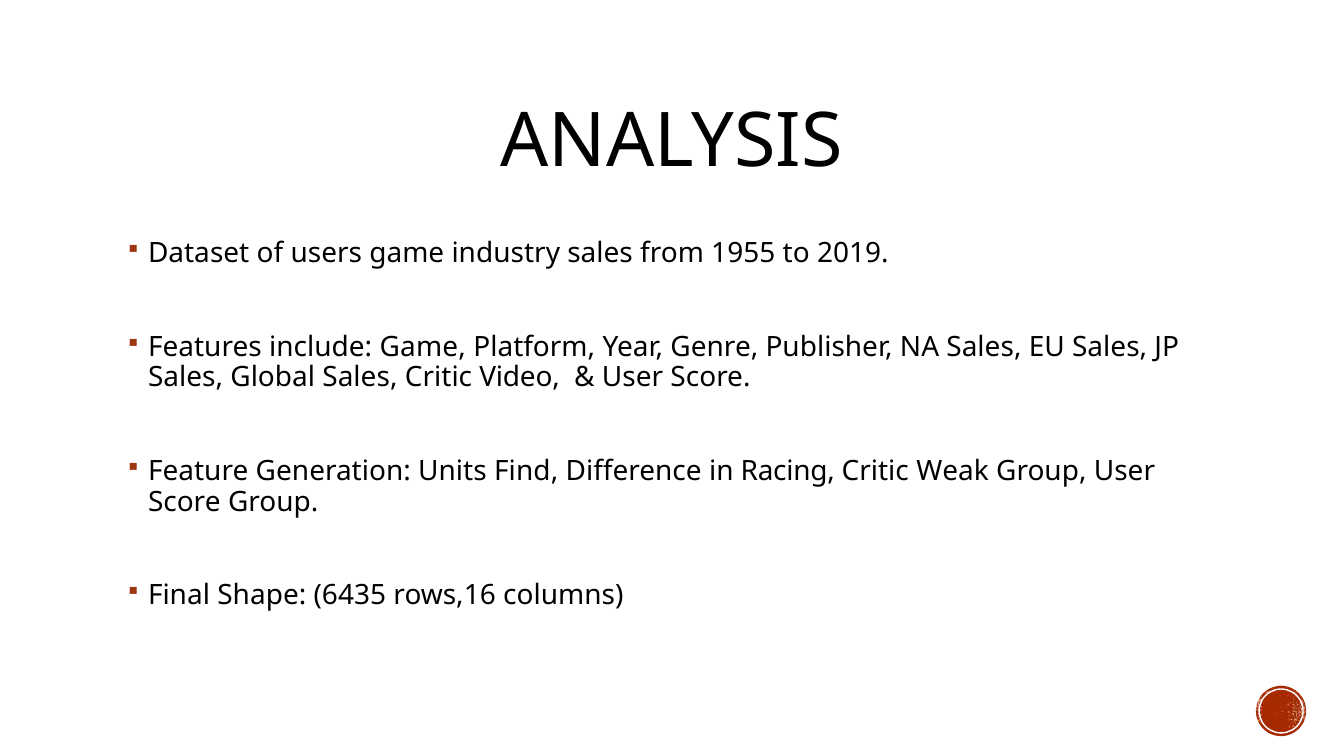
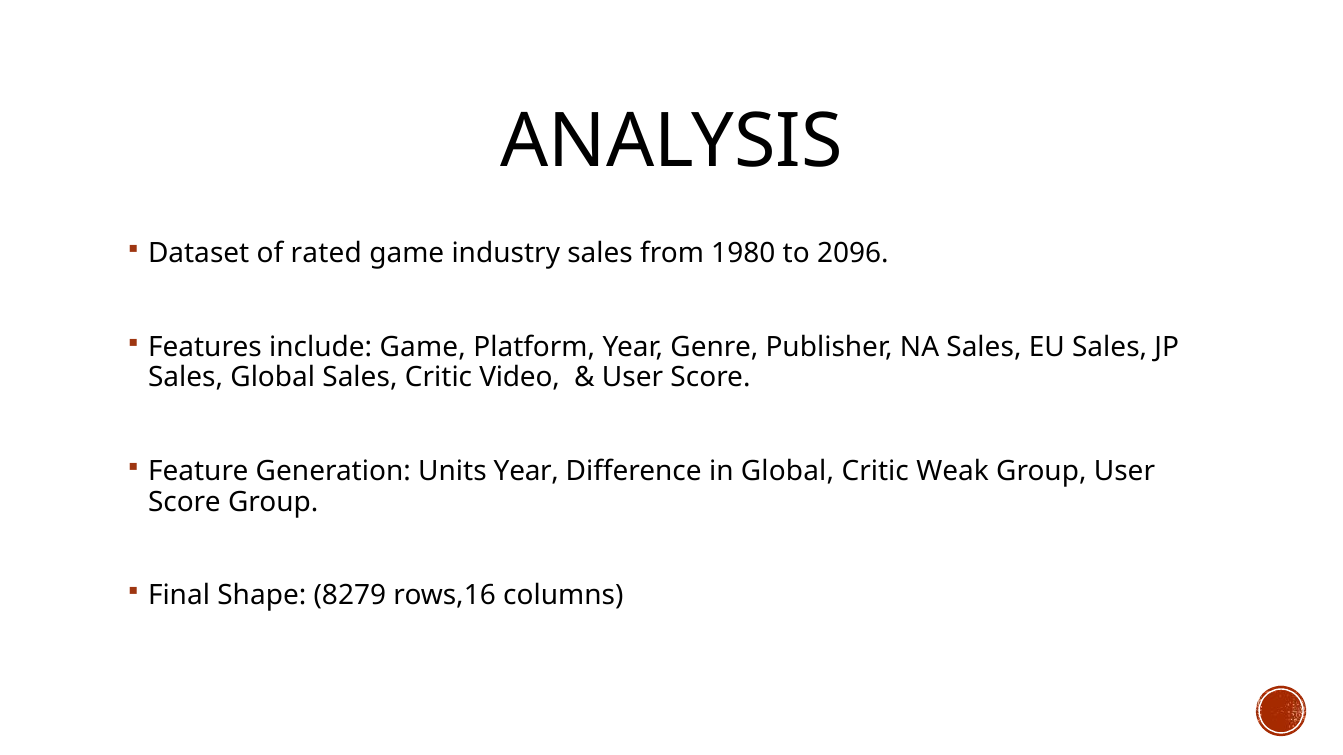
users: users -> rated
1955: 1955 -> 1980
2019: 2019 -> 2096
Units Find: Find -> Year
in Racing: Racing -> Global
6435: 6435 -> 8279
